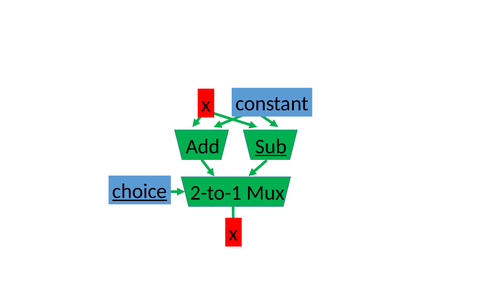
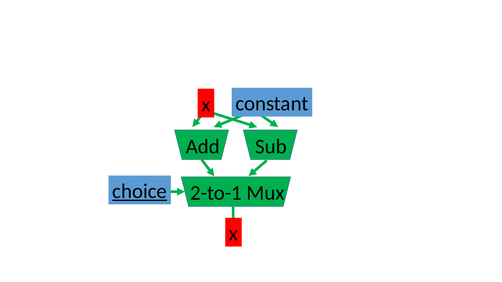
Sub underline: present -> none
